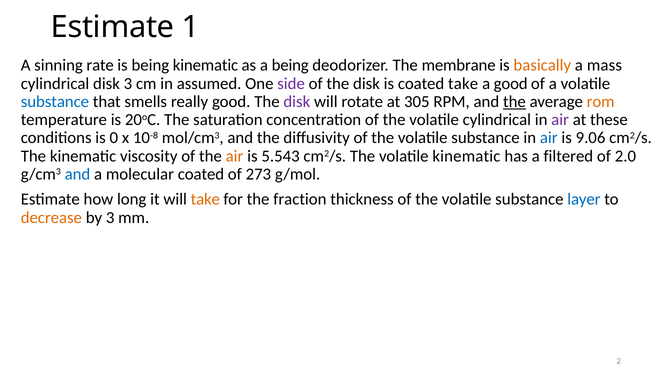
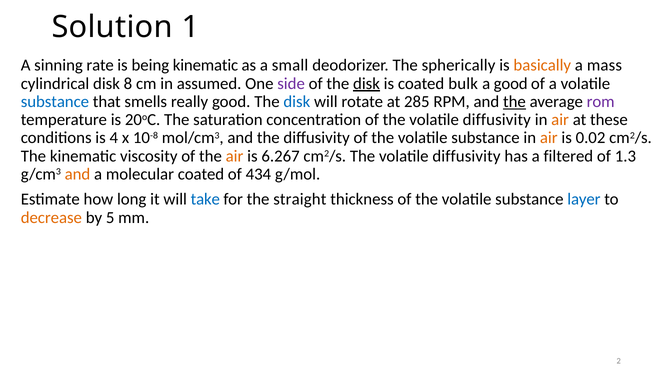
Estimate at (113, 27): Estimate -> Solution
a being: being -> small
membrane: membrane -> spherically
disk 3: 3 -> 8
disk at (366, 84) underline: none -> present
coated take: take -> bulk
disk at (297, 102) colour: purple -> blue
305: 305 -> 285
rom colour: orange -> purple
of the volatile cylindrical: cylindrical -> diffusivity
air at (560, 120) colour: purple -> orange
0: 0 -> 4
air at (549, 138) colour: blue -> orange
9.06: 9.06 -> 0.02
5.543: 5.543 -> 6.267
cm2/s The volatile kinematic: kinematic -> diffusivity
2.0: 2.0 -> 1.3
and at (77, 174) colour: blue -> orange
273: 273 -> 434
take at (205, 199) colour: orange -> blue
fraction: fraction -> straight
by 3: 3 -> 5
